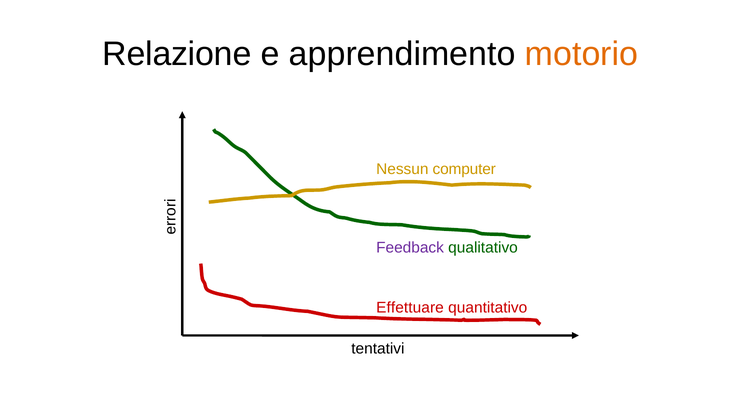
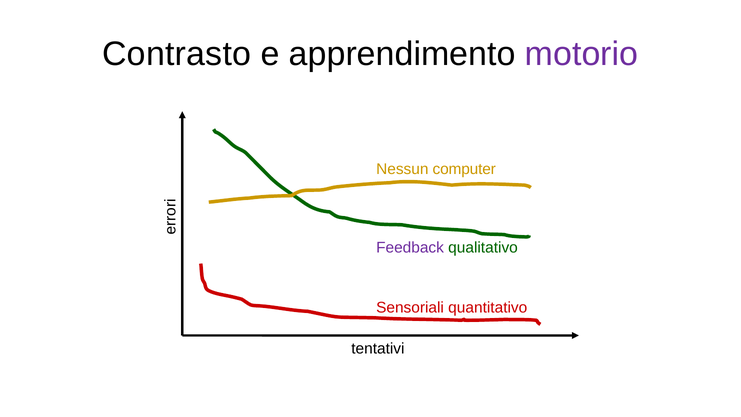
Relazione: Relazione -> Contrasto
motorio colour: orange -> purple
Effettuare: Effettuare -> Sensoriali
